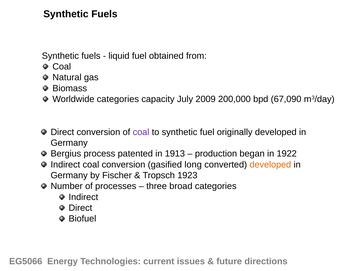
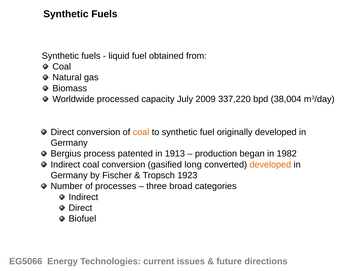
Worldwide categories: categories -> processed
200,000: 200,000 -> 337,220
67,090: 67,090 -> 38,004
coal at (141, 132) colour: purple -> orange
1922: 1922 -> 1982
